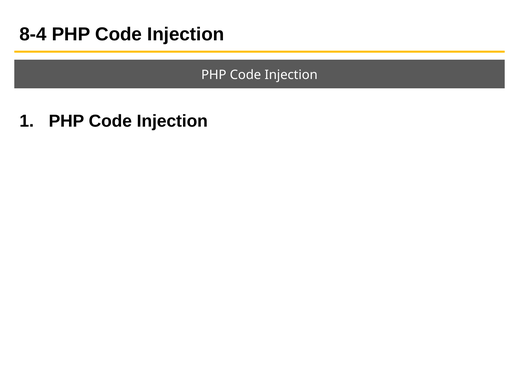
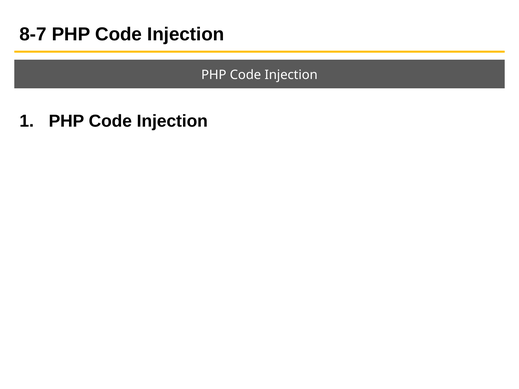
8-4: 8-4 -> 8-7
